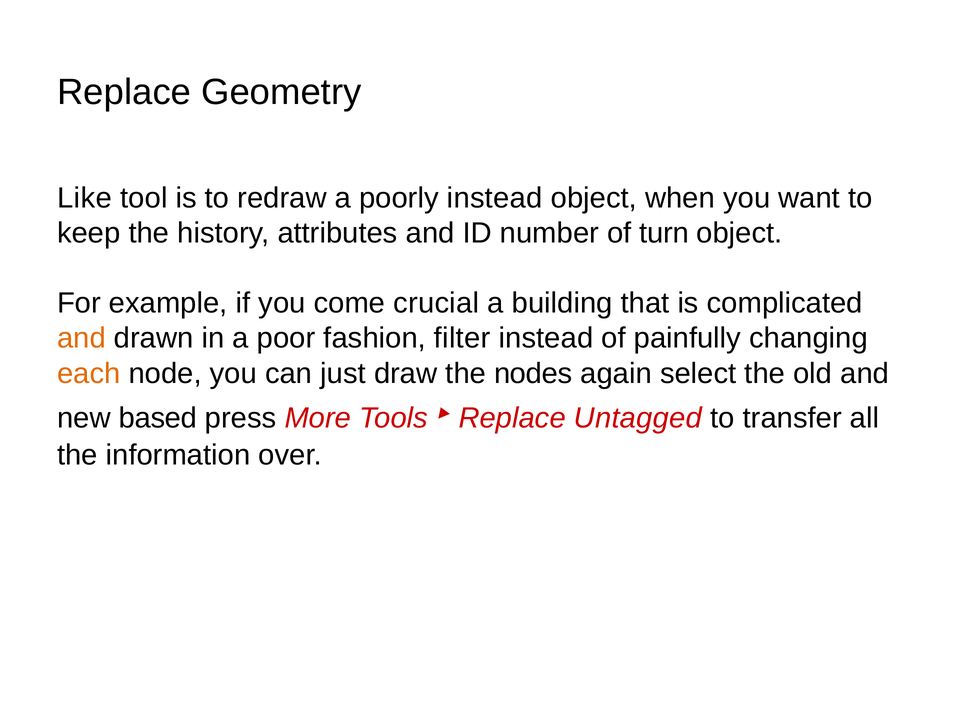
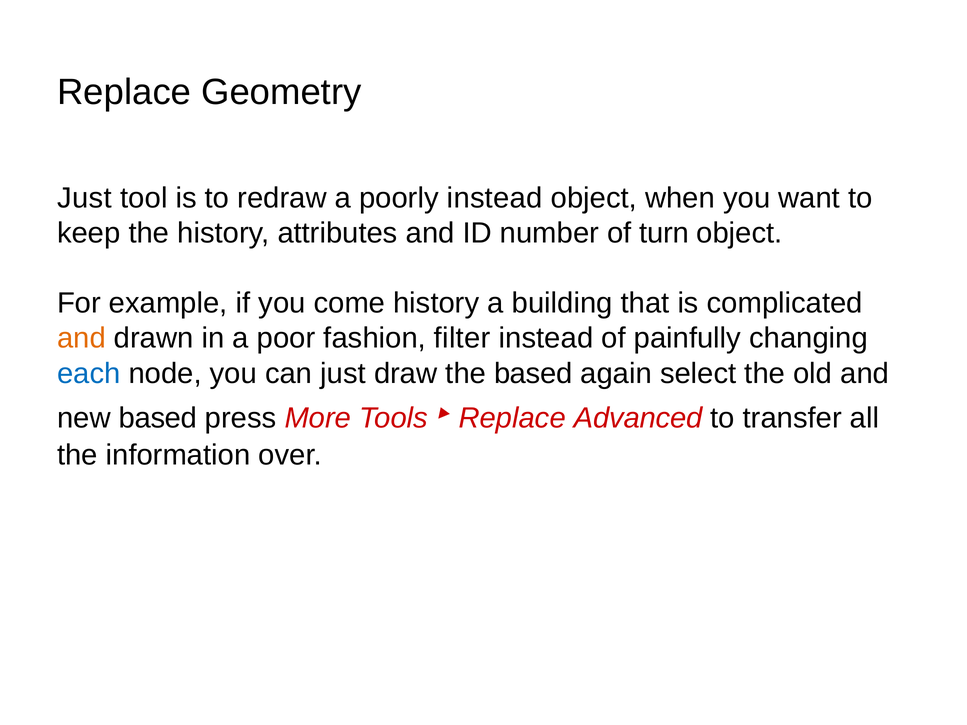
Like at (85, 198): Like -> Just
come crucial: crucial -> history
each colour: orange -> blue
the nodes: nodes -> based
Untagged: Untagged -> Advanced
